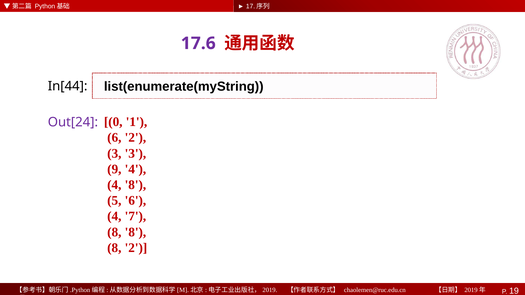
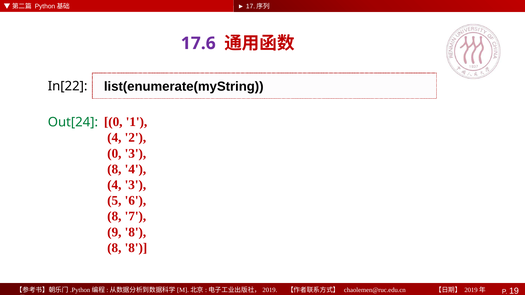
In[44: In[44 -> In[22
Out[24 colour: purple -> green
6 at (114, 138): 6 -> 4
3 at (114, 154): 3 -> 0
9 at (114, 169): 9 -> 8
4 8: 8 -> 3
4 at (114, 217): 4 -> 8
8 at (114, 232): 8 -> 9
2 at (136, 248): 2 -> 8
